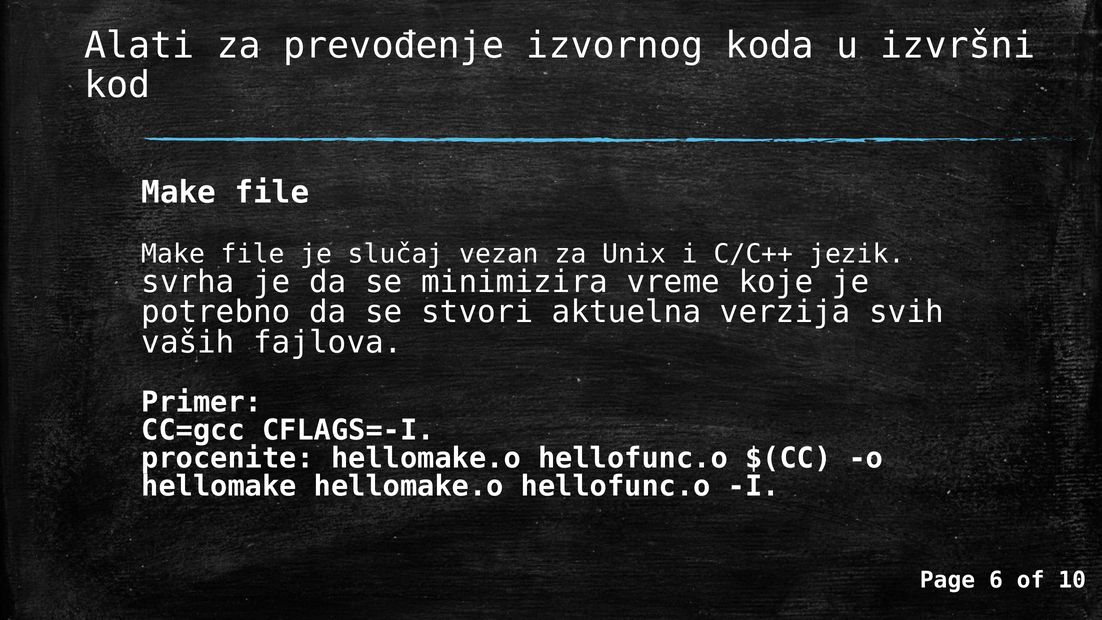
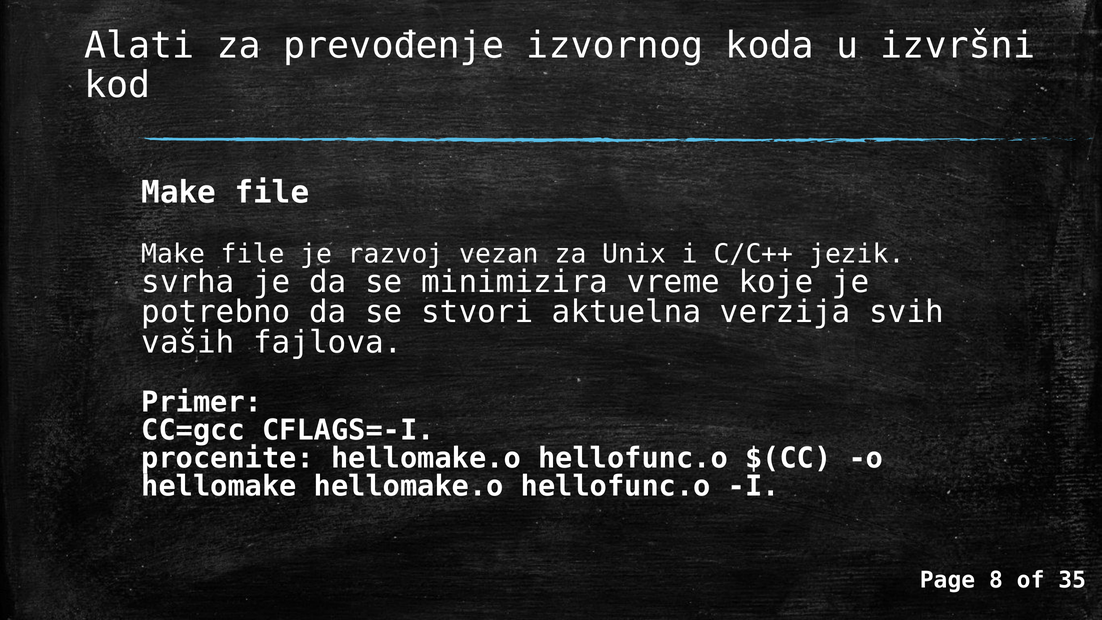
slučaj: slučaj -> razvoj
6: 6 -> 8
10: 10 -> 35
